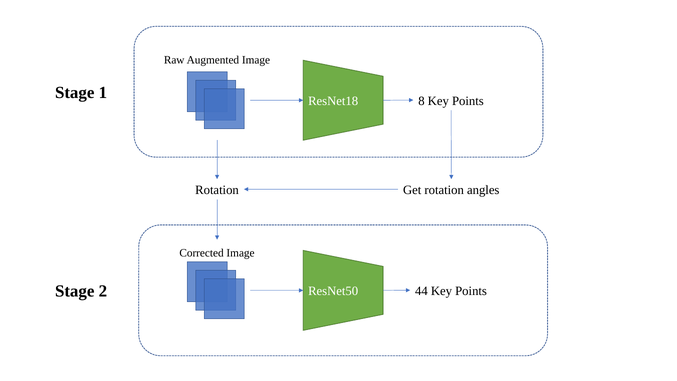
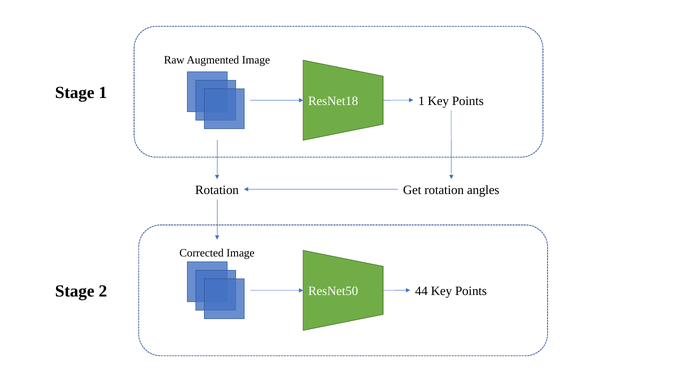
ResNet18 8: 8 -> 1
